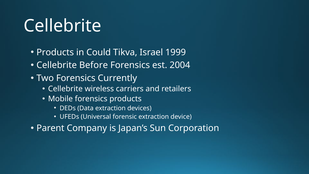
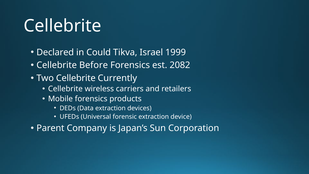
Products at (55, 52): Products -> Declared
2004: 2004 -> 2082
Two Forensics: Forensics -> Cellebrite
